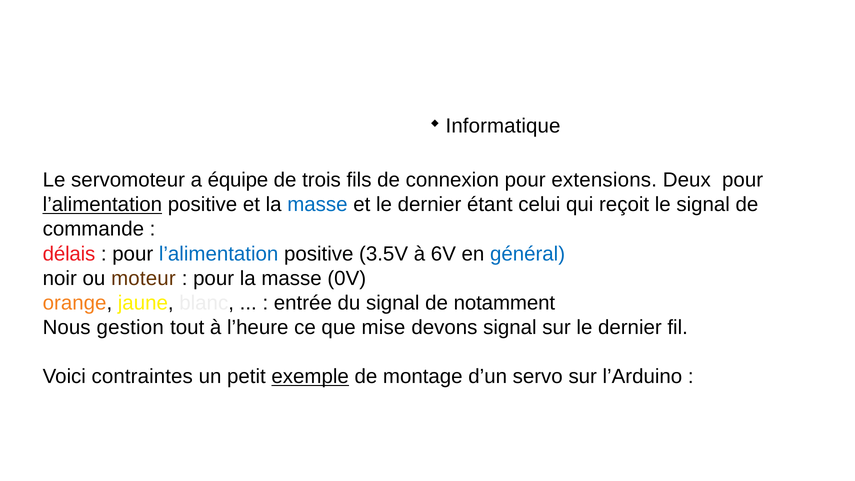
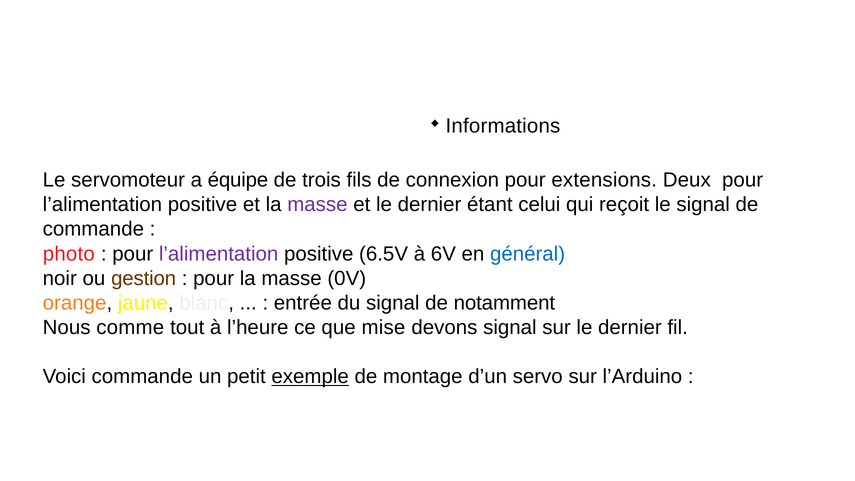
Informatique: Informatique -> Informations
l’alimentation at (102, 205) underline: present -> none
masse at (317, 205) colour: blue -> purple
délais: délais -> photo
l’alimentation at (219, 254) colour: blue -> purple
3.5V: 3.5V -> 6.5V
moteur: moteur -> gestion
gestion: gestion -> comme
Voici contraintes: contraintes -> commande
